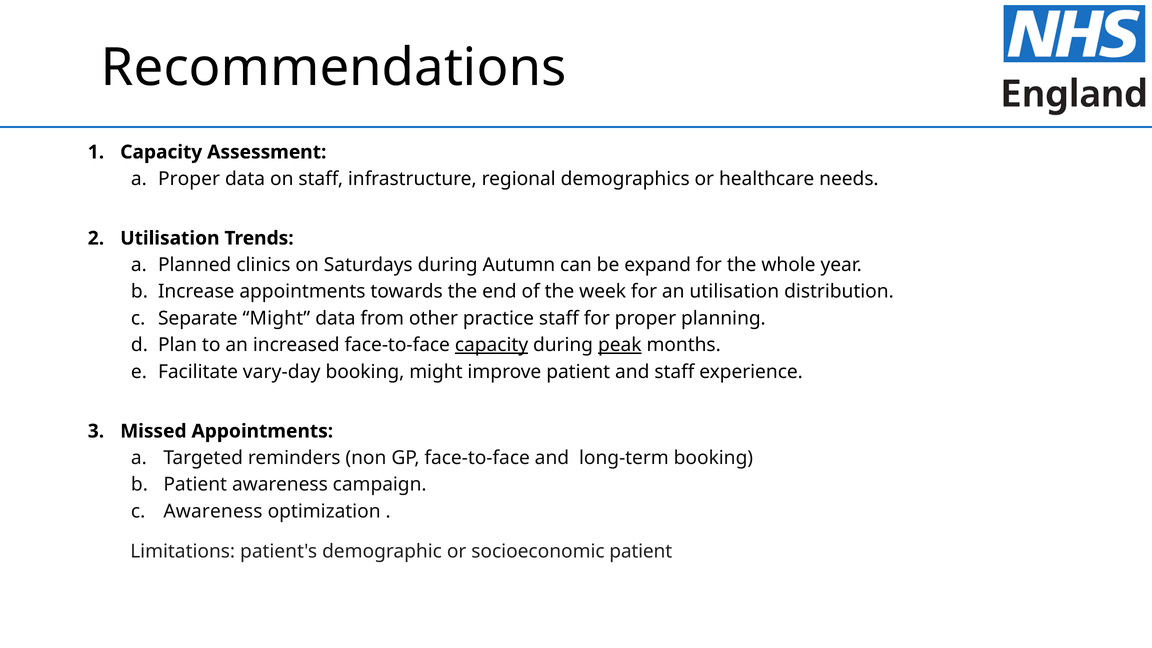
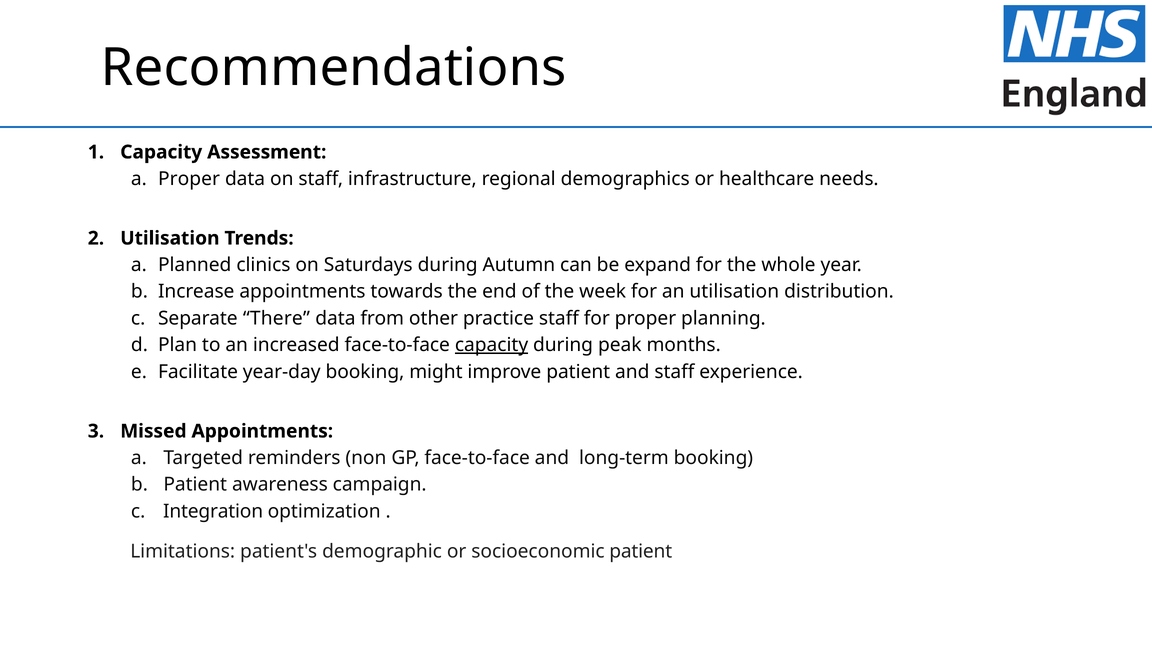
Separate Might: Might -> There
peak underline: present -> none
vary-day: vary-day -> year-day
Awareness at (213, 511): Awareness -> Integration
